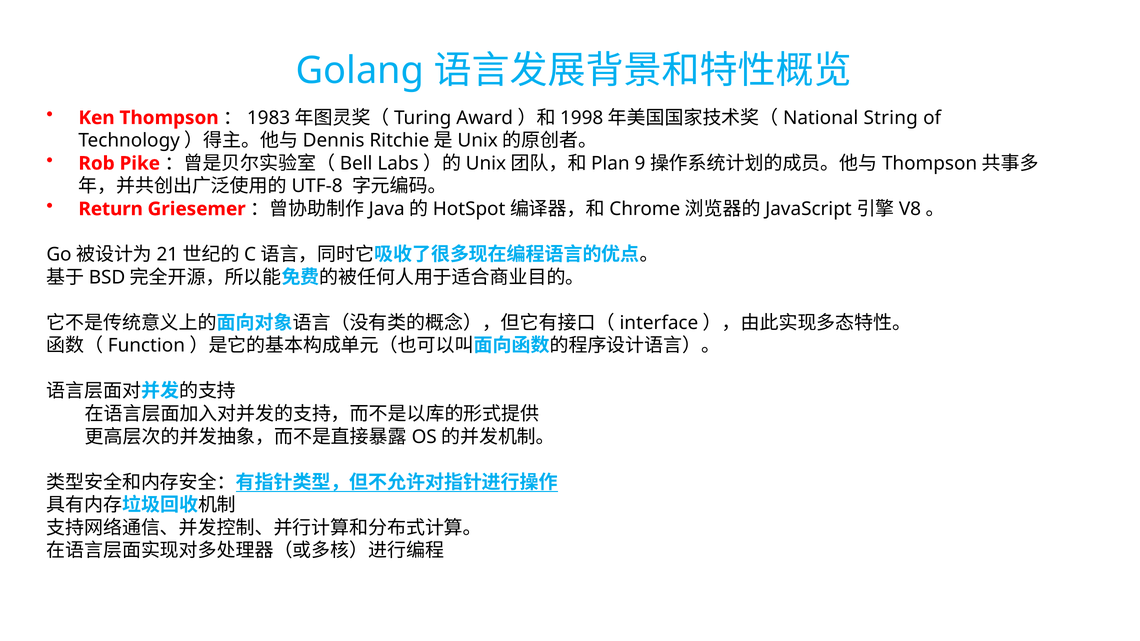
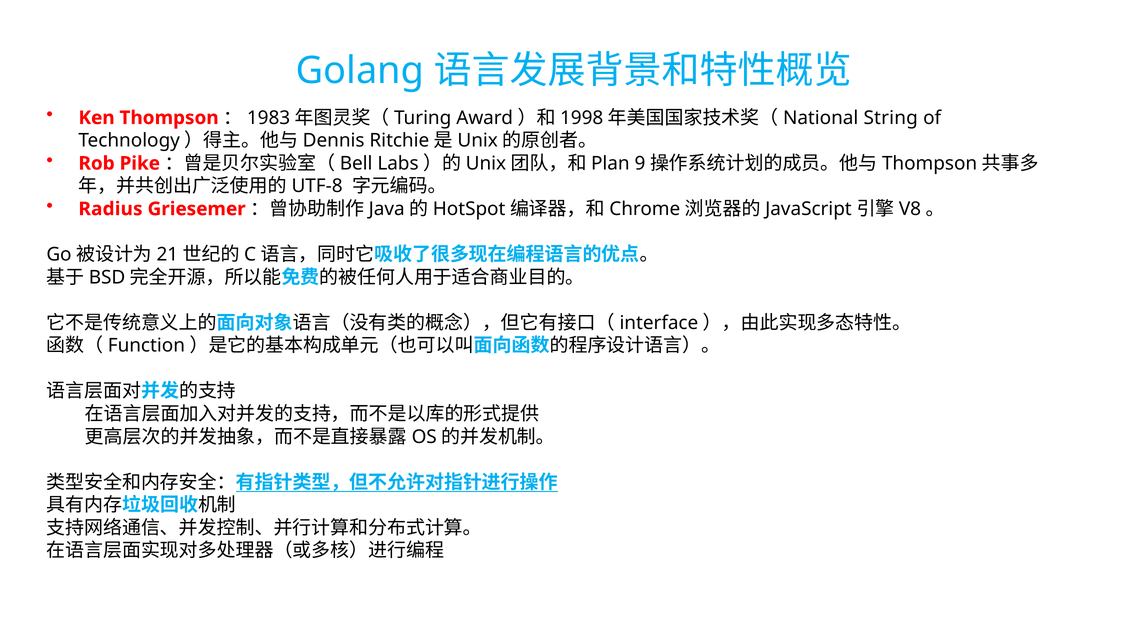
Return: Return -> Radius
